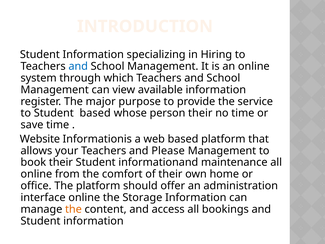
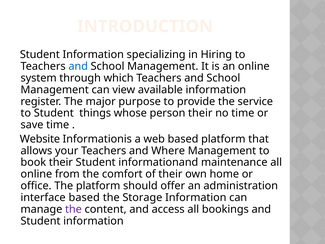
Student based: based -> things
Please: Please -> Where
interface online: online -> based
the at (73, 209) colour: orange -> purple
